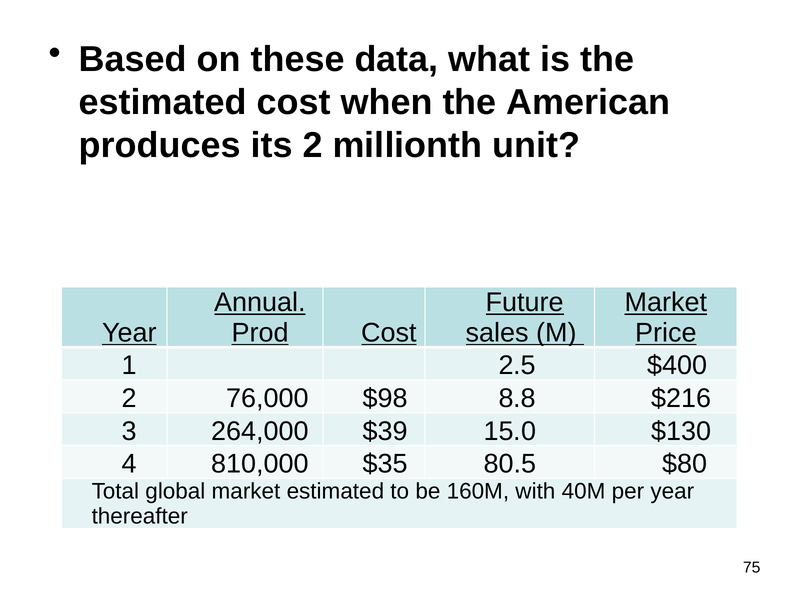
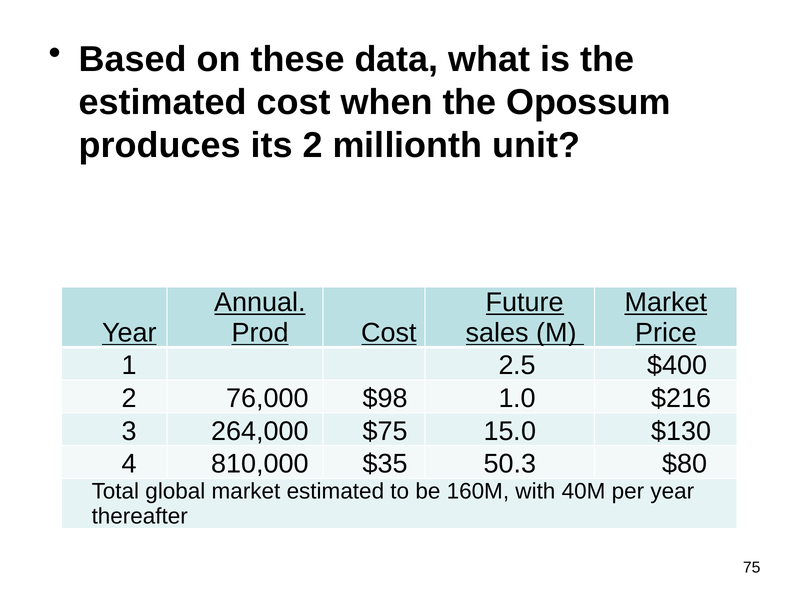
American: American -> Opossum
8.8: 8.8 -> 1.0
$39: $39 -> $75
80.5: 80.5 -> 50.3
